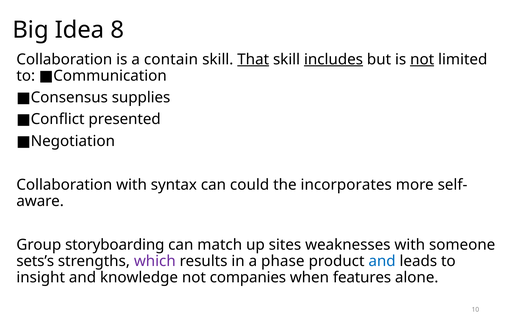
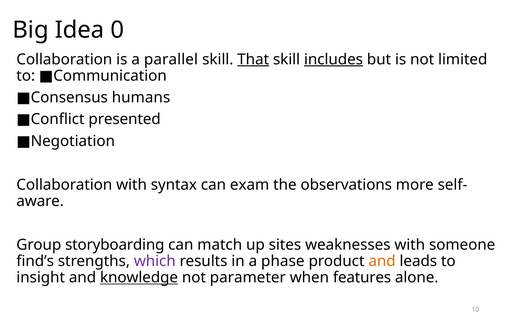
8: 8 -> 0
contain: contain -> parallel
not at (422, 59) underline: present -> none
supplies: supplies -> humans
could: could -> exam
incorporates: incorporates -> observations
sets’s: sets’s -> find’s
and at (382, 261) colour: blue -> orange
knowledge underline: none -> present
companies: companies -> parameter
